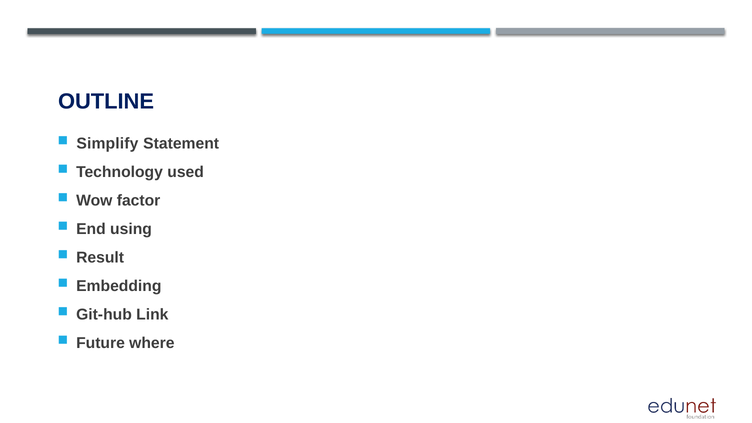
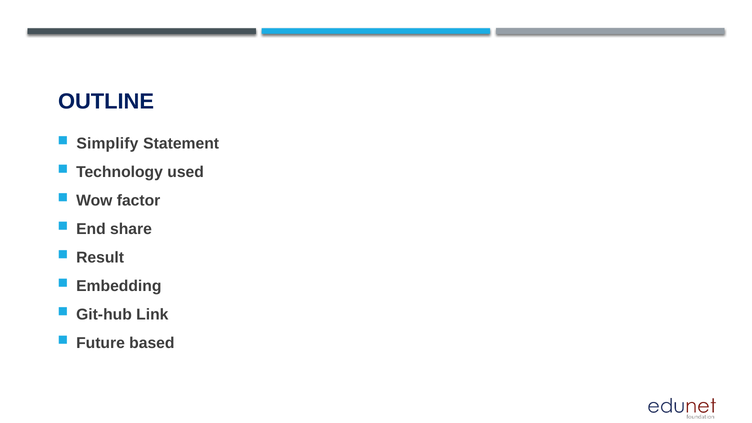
using: using -> share
where: where -> based
